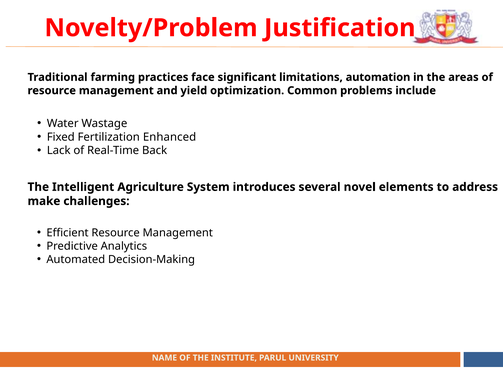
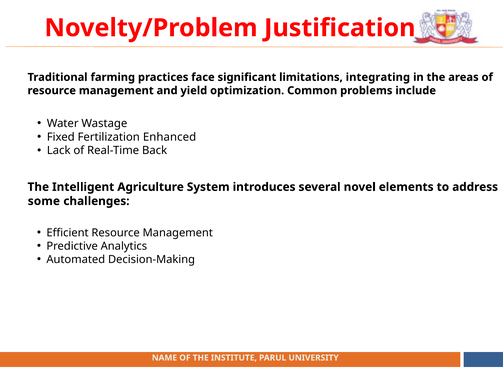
automation: automation -> integrating
make: make -> some
